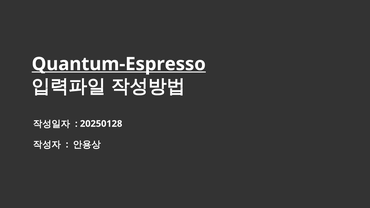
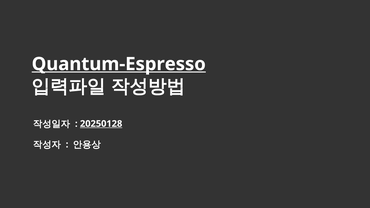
20250128 underline: none -> present
